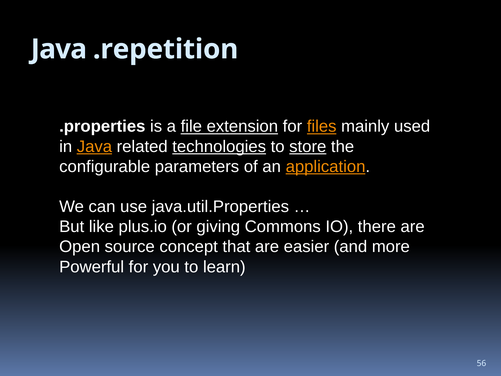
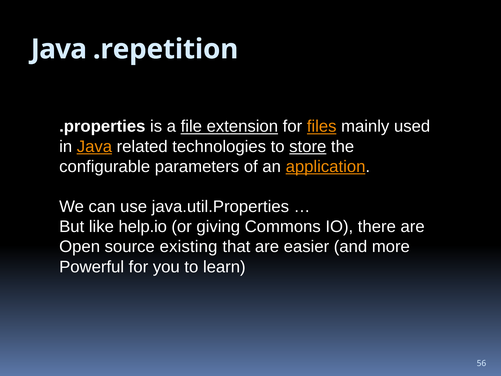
technologies underline: present -> none
plus.io: plus.io -> help.io
concept: concept -> existing
